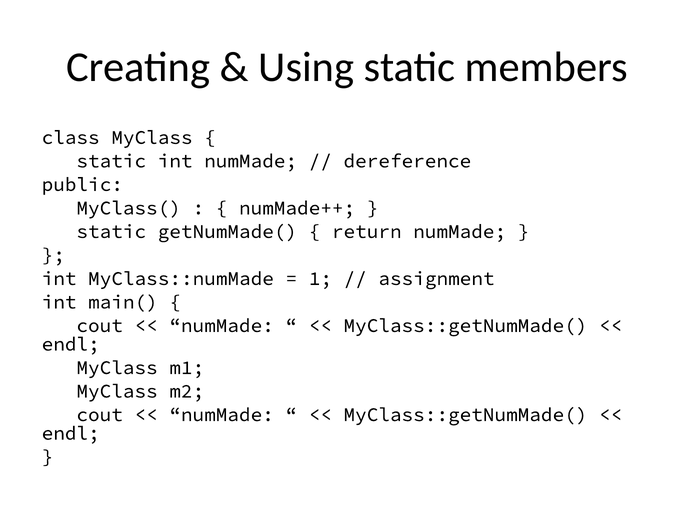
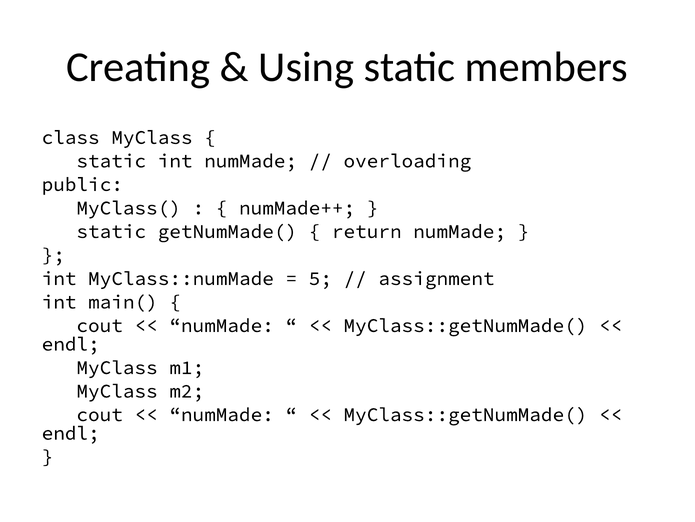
dereference: dereference -> overloading
1: 1 -> 5
